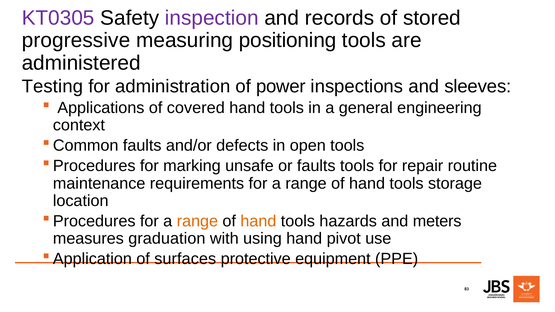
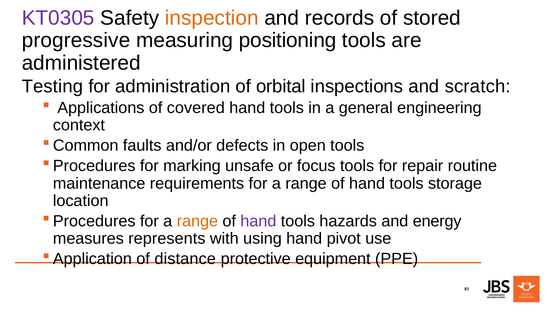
inspection colour: purple -> orange
power: power -> orbital
sleeves: sleeves -> scratch
or faults: faults -> focus
hand at (258, 221) colour: orange -> purple
meters: meters -> energy
graduation: graduation -> represents
surfaces: surfaces -> distance
